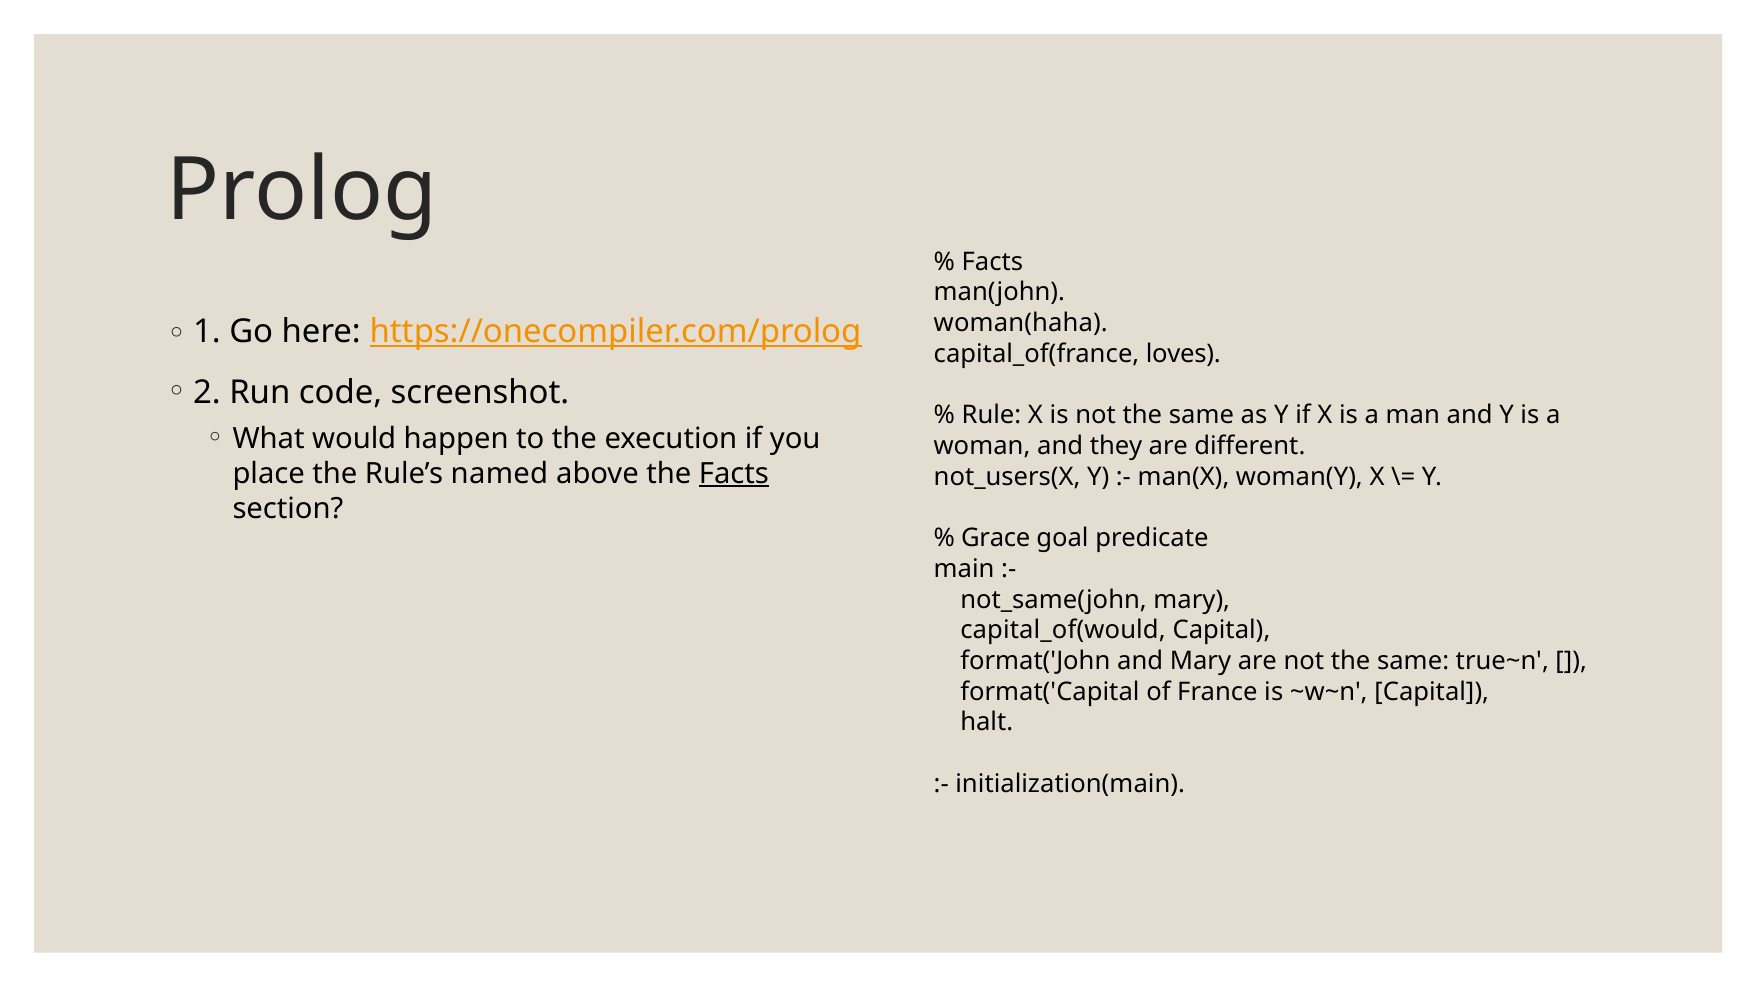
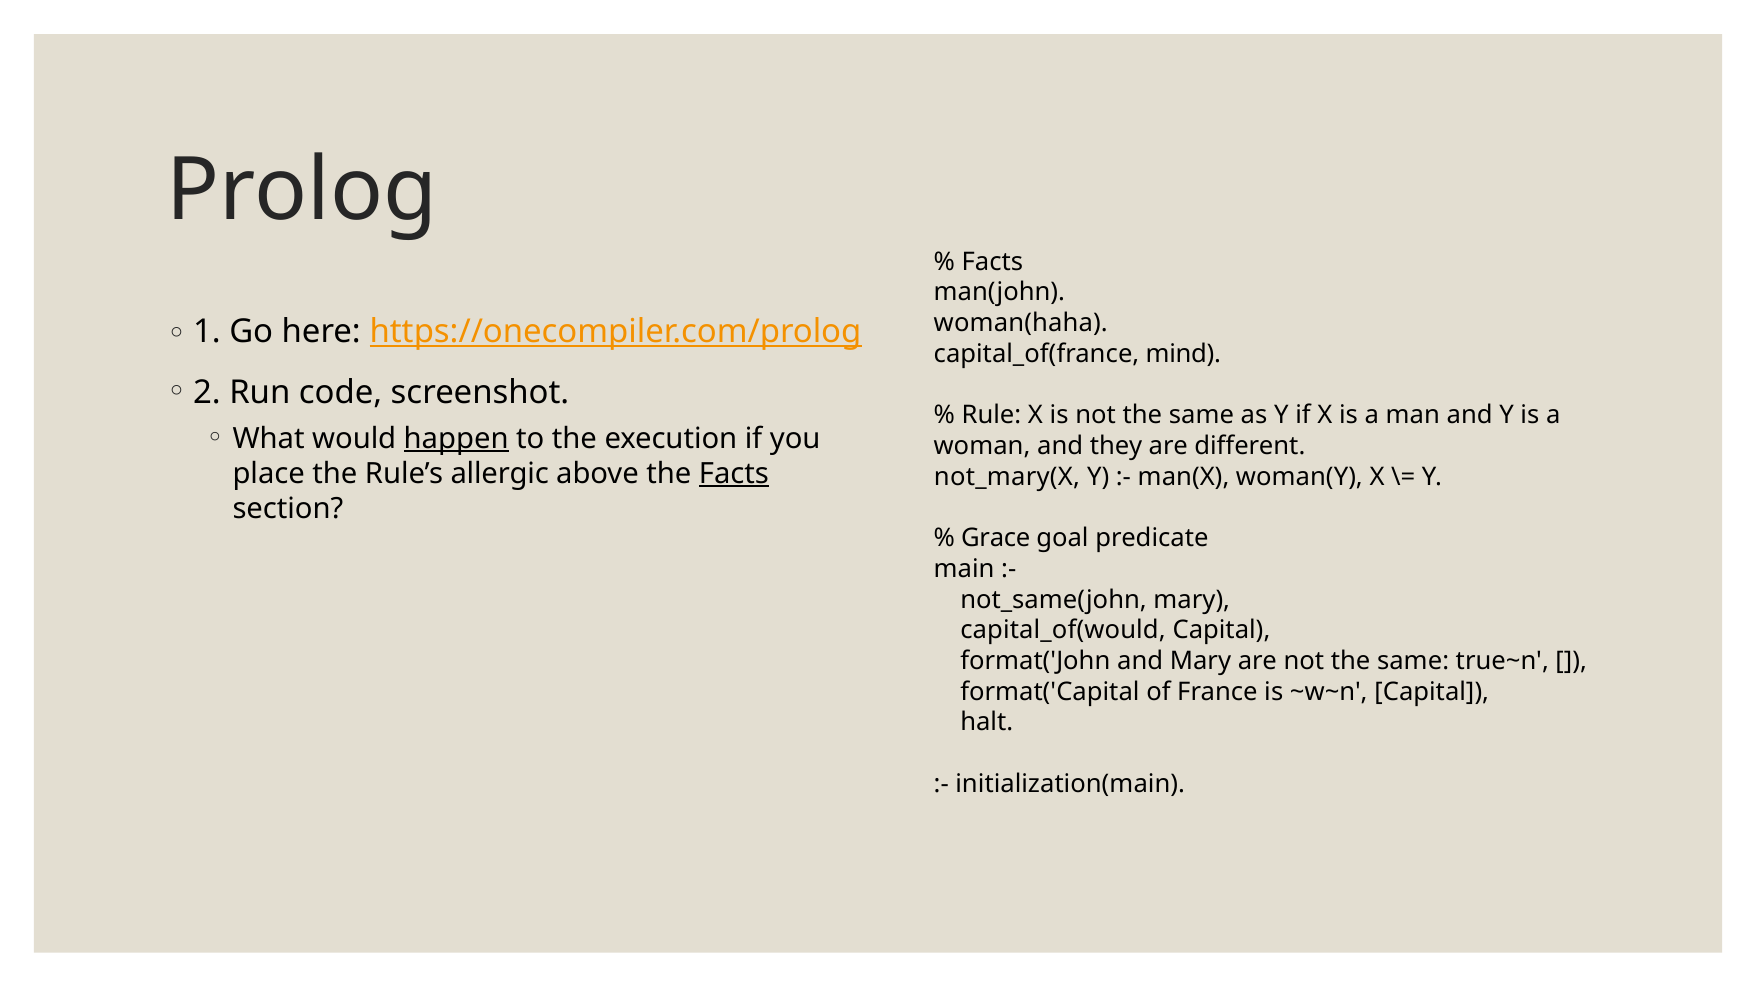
loves: loves -> mind
happen underline: none -> present
named: named -> allergic
not_users(X: not_users(X -> not_mary(X
